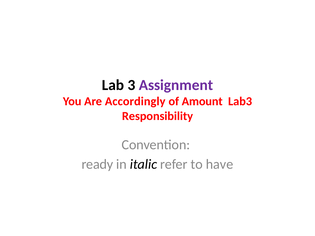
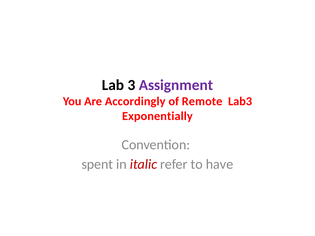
Amount: Amount -> Remote
Responsibility: Responsibility -> Exponentially
ready: ready -> spent
italic colour: black -> red
